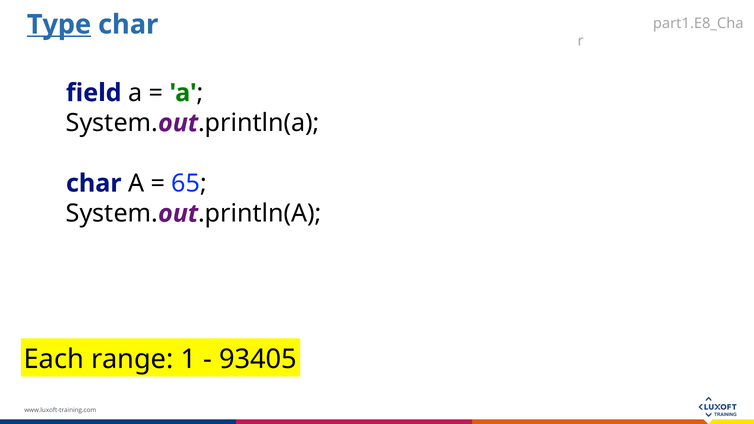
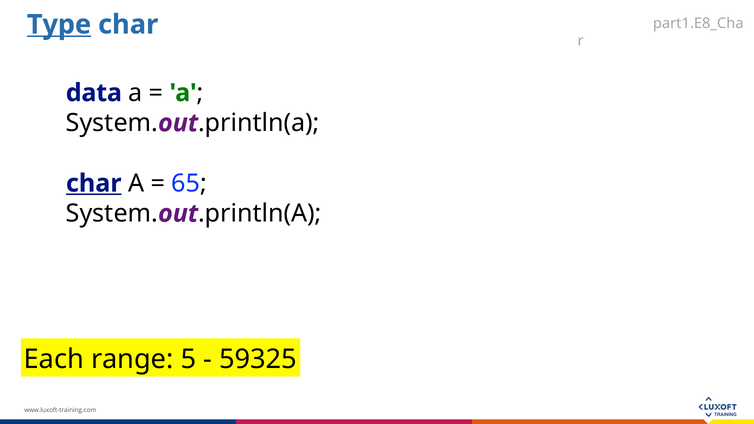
field: field -> data
char at (94, 183) underline: none -> present
1 at (188, 359): 1 -> 5
93405: 93405 -> 59325
